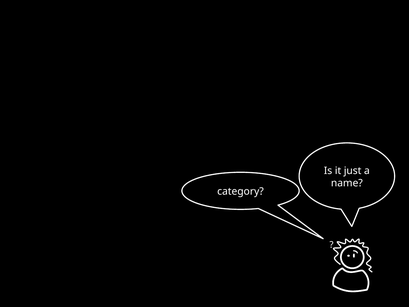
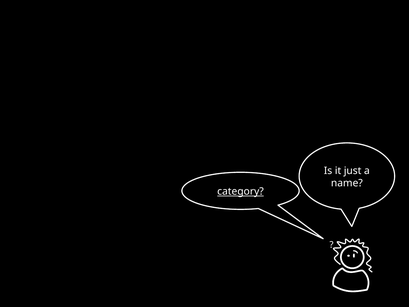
category underline: none -> present
